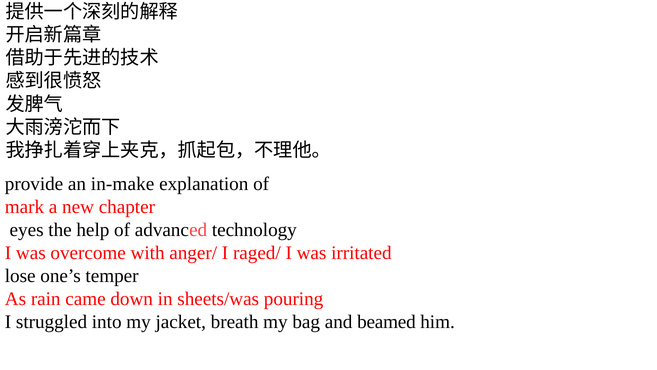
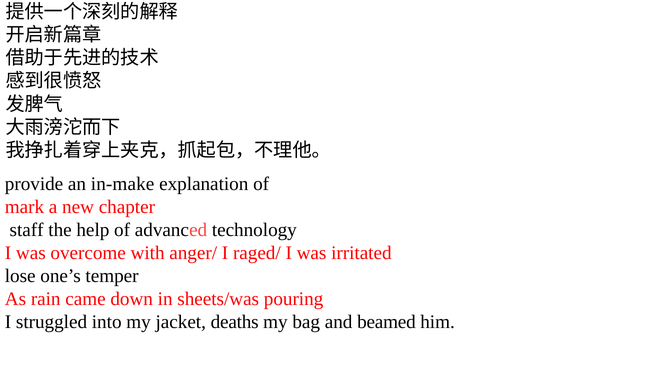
eyes: eyes -> staff
breath: breath -> deaths
